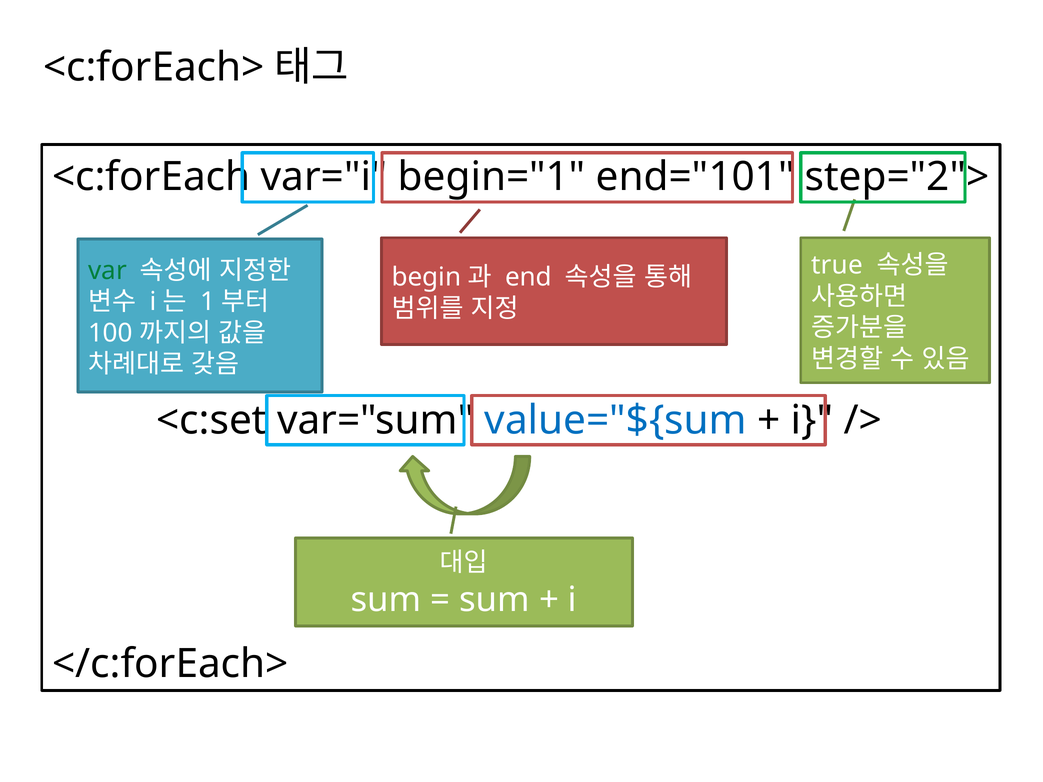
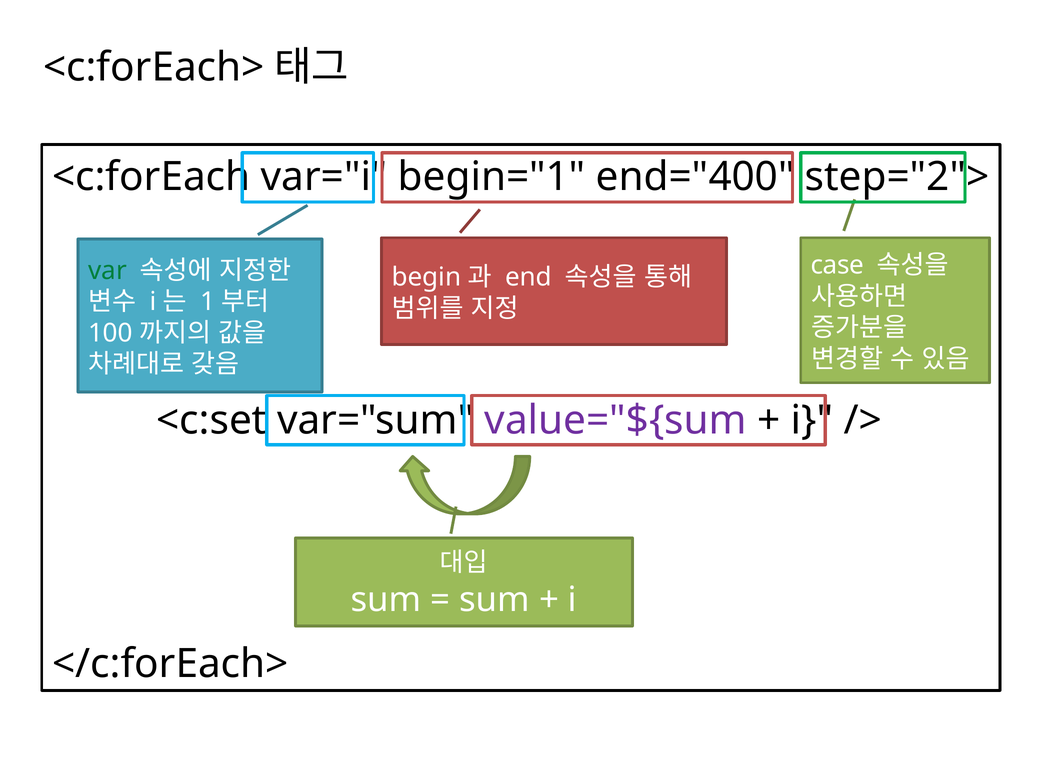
end="101: end="101 -> end="400
true: true -> case
value="${sum colour: blue -> purple
